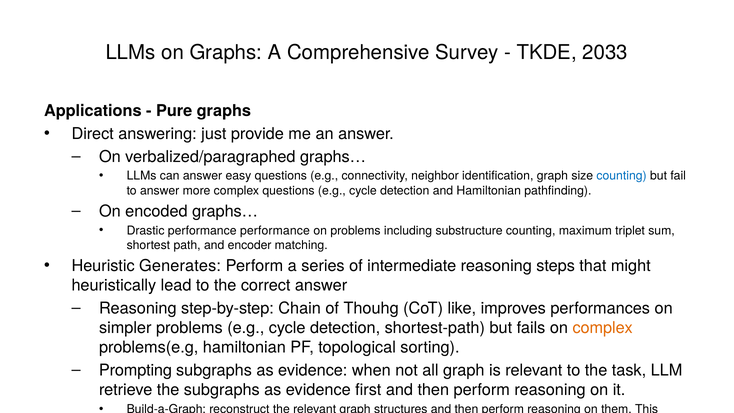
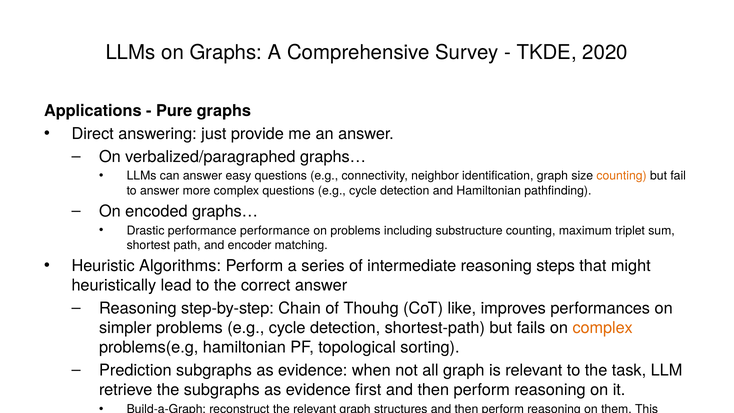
2033: 2033 -> 2020
counting at (622, 176) colour: blue -> orange
Heuristic Generates: Generates -> Algorithms
Prompting: Prompting -> Prediction
